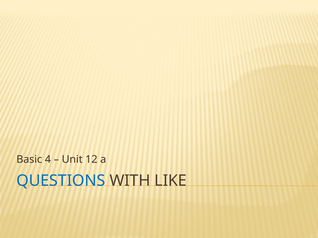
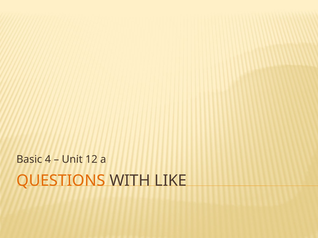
QUESTIONS colour: blue -> orange
